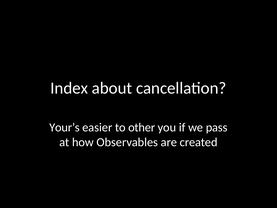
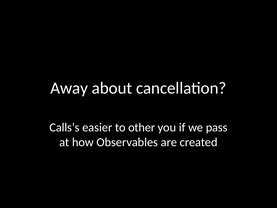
Index: Index -> Away
Your’s: Your’s -> Calls’s
